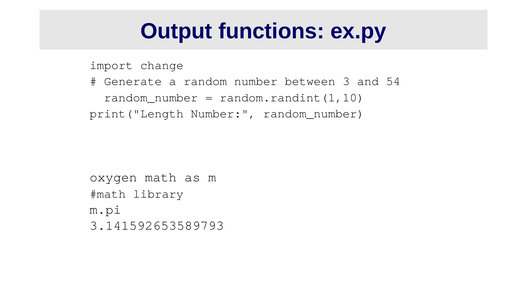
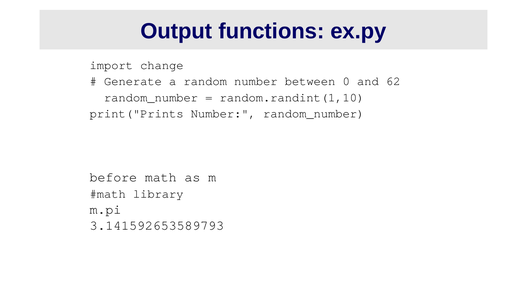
3: 3 -> 0
54: 54 -> 62
print("Length: print("Length -> print("Prints
oxygen: oxygen -> before
